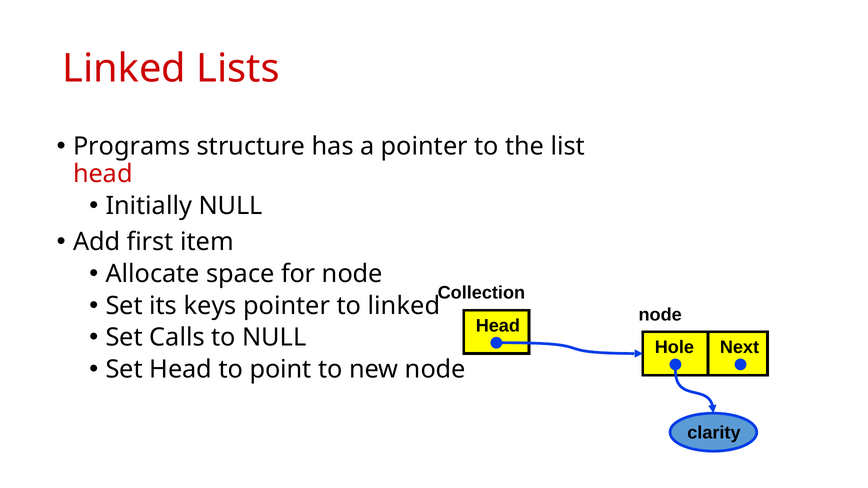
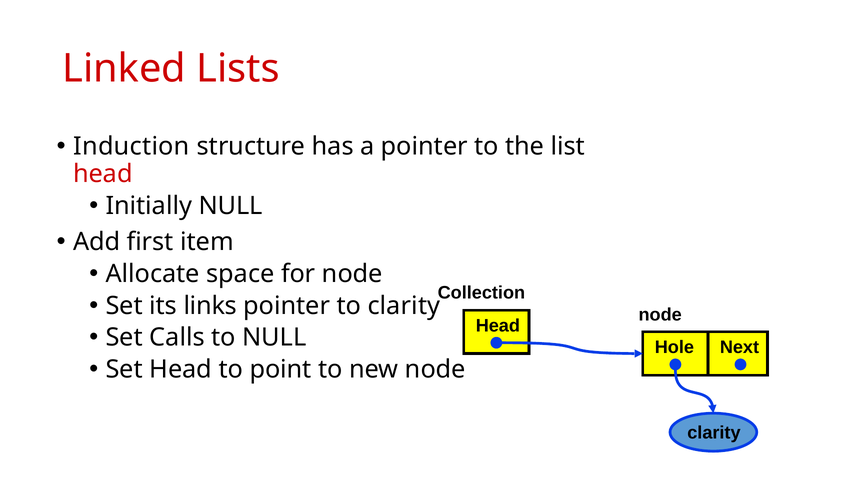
Programs: Programs -> Induction
keys: keys -> links
to linked: linked -> clarity
